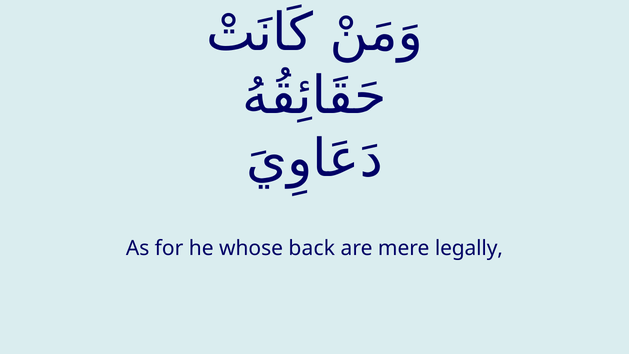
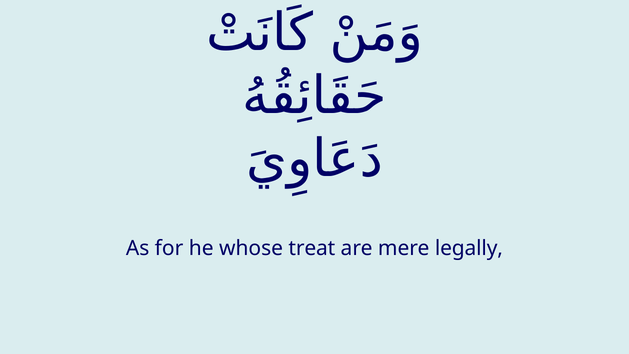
back: back -> treat
